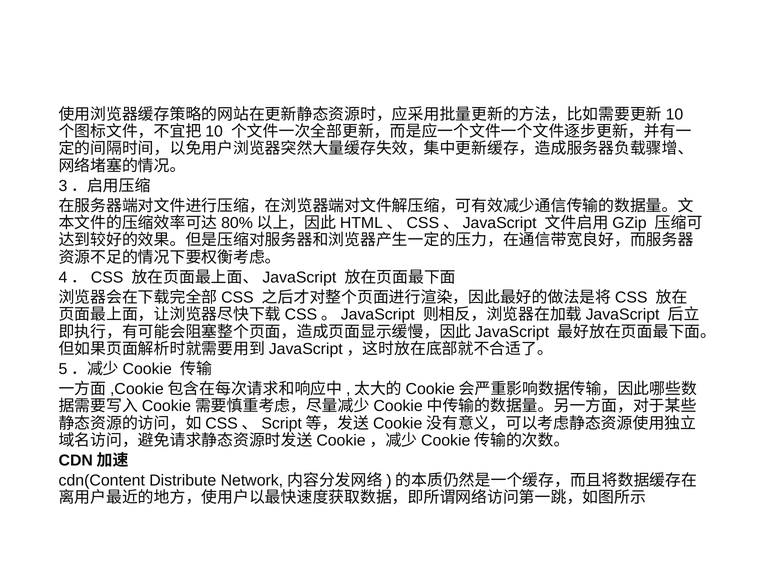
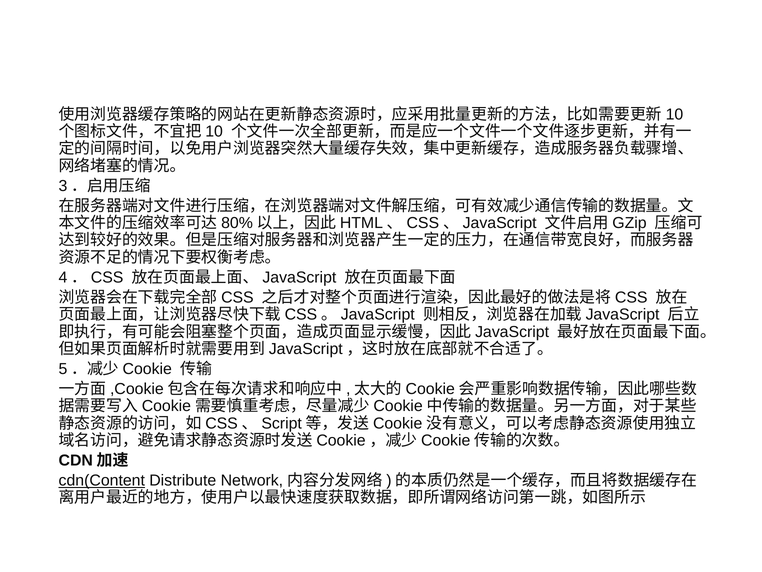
cdn(Content underline: none -> present
